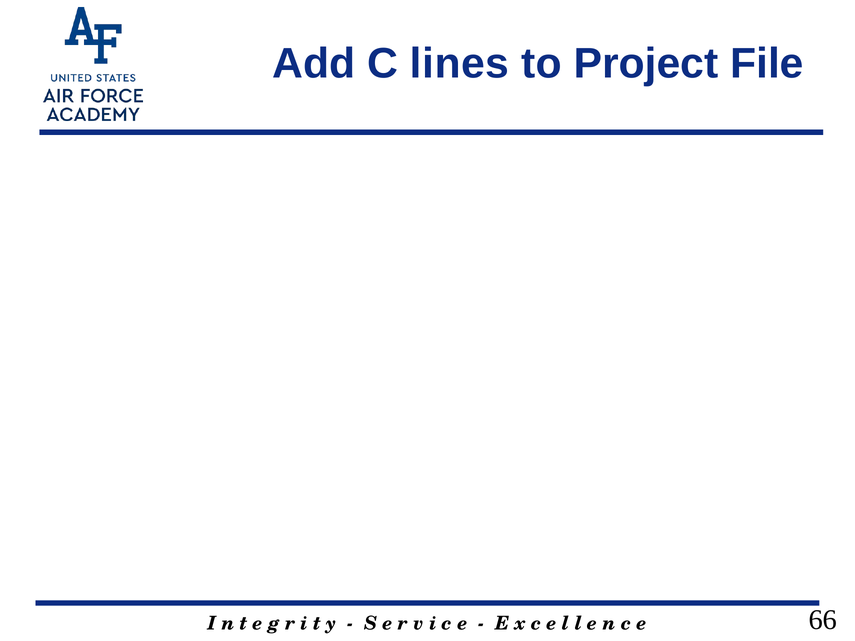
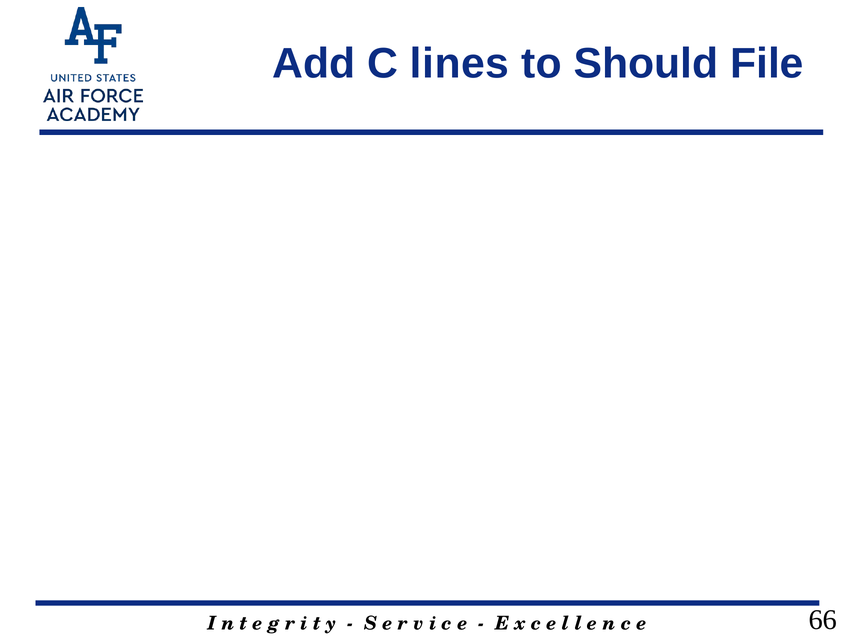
Project: Project -> Should
